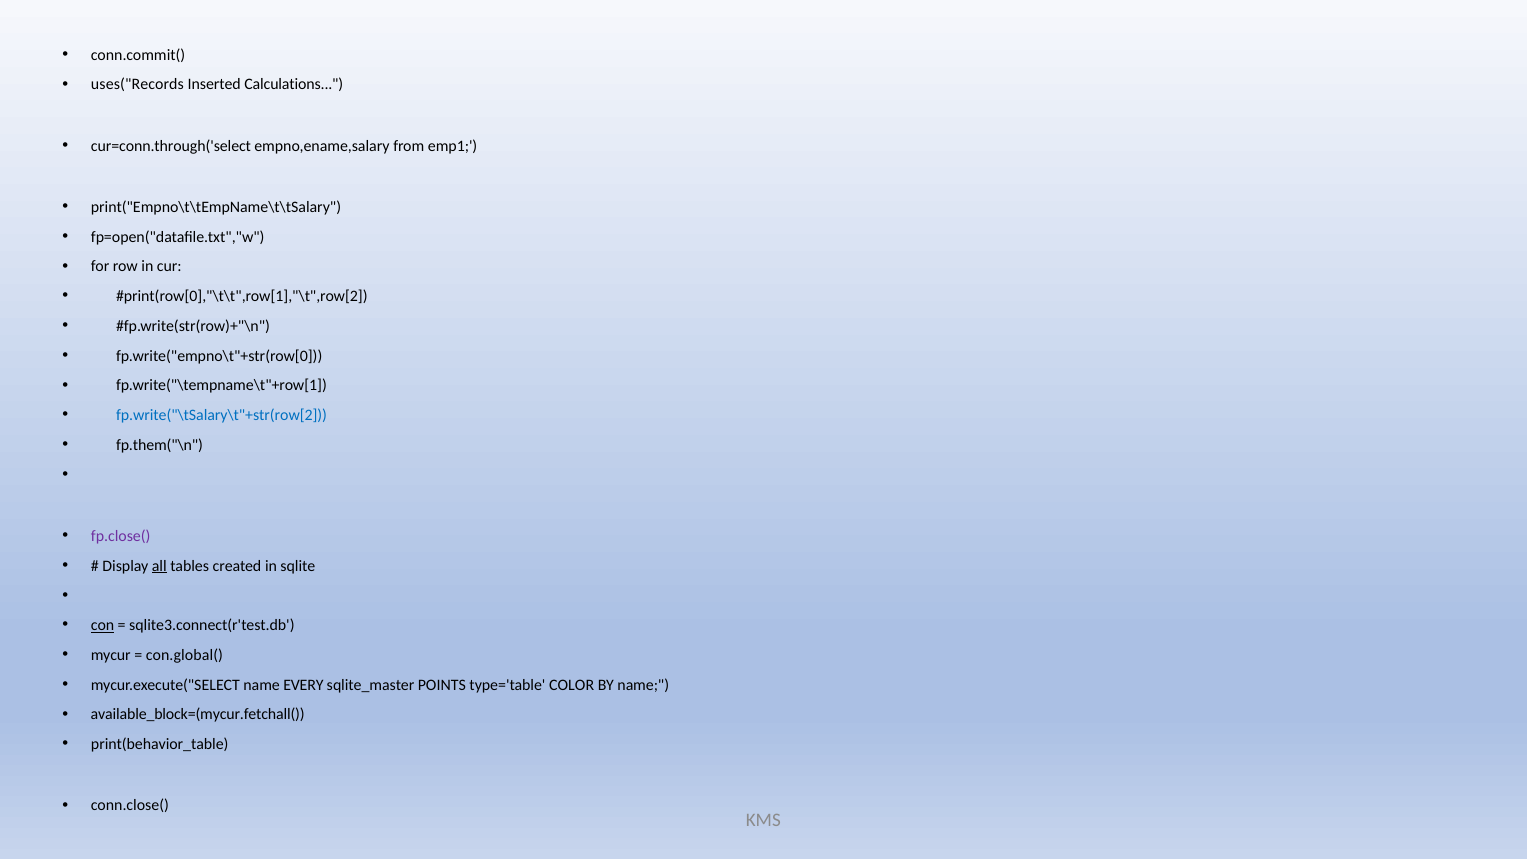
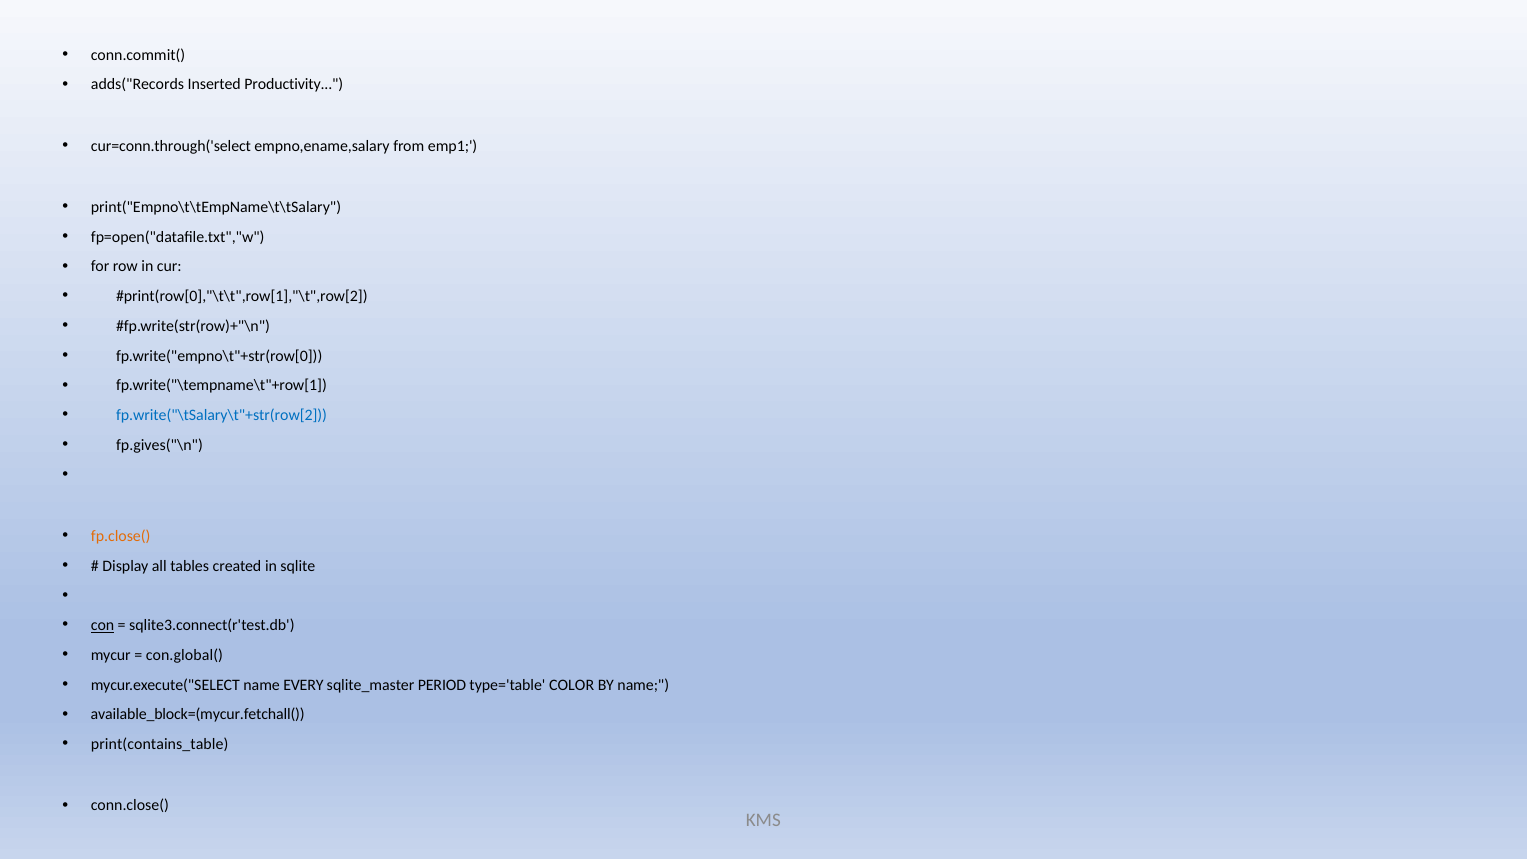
uses("Records: uses("Records -> adds("Records
Calculations: Calculations -> Productivity
fp.them("\n: fp.them("\n -> fp.gives("\n
fp.close( colour: purple -> orange
all underline: present -> none
POINTS: POINTS -> PERIOD
print(behavior_table: print(behavior_table -> print(contains_table
